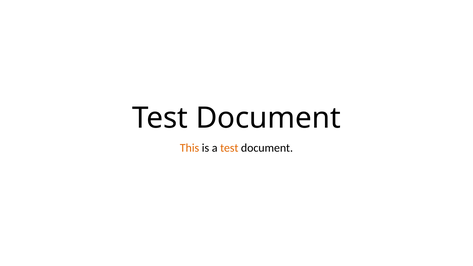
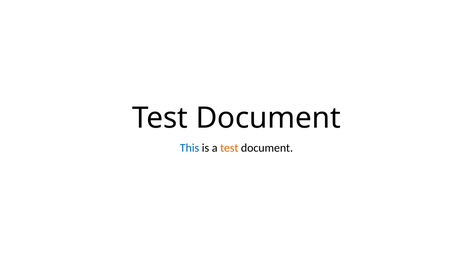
This colour: orange -> blue
